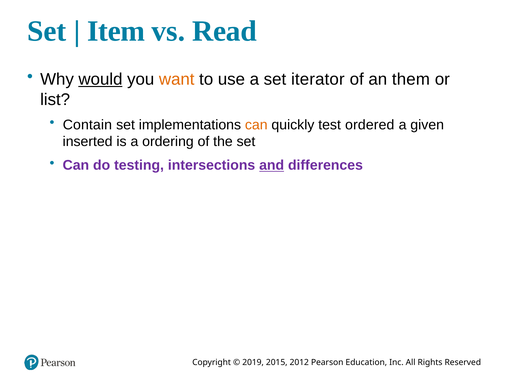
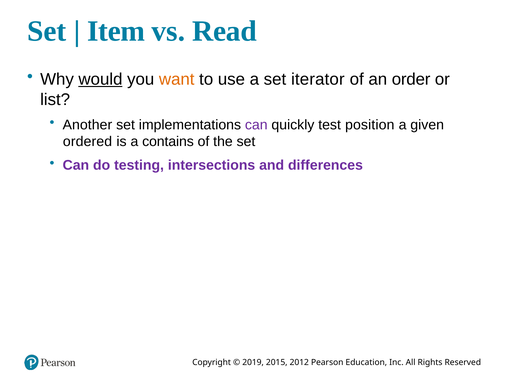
them: them -> order
Contain: Contain -> Another
can at (256, 125) colour: orange -> purple
ordered: ordered -> position
inserted: inserted -> ordered
ordering: ordering -> contains
and underline: present -> none
